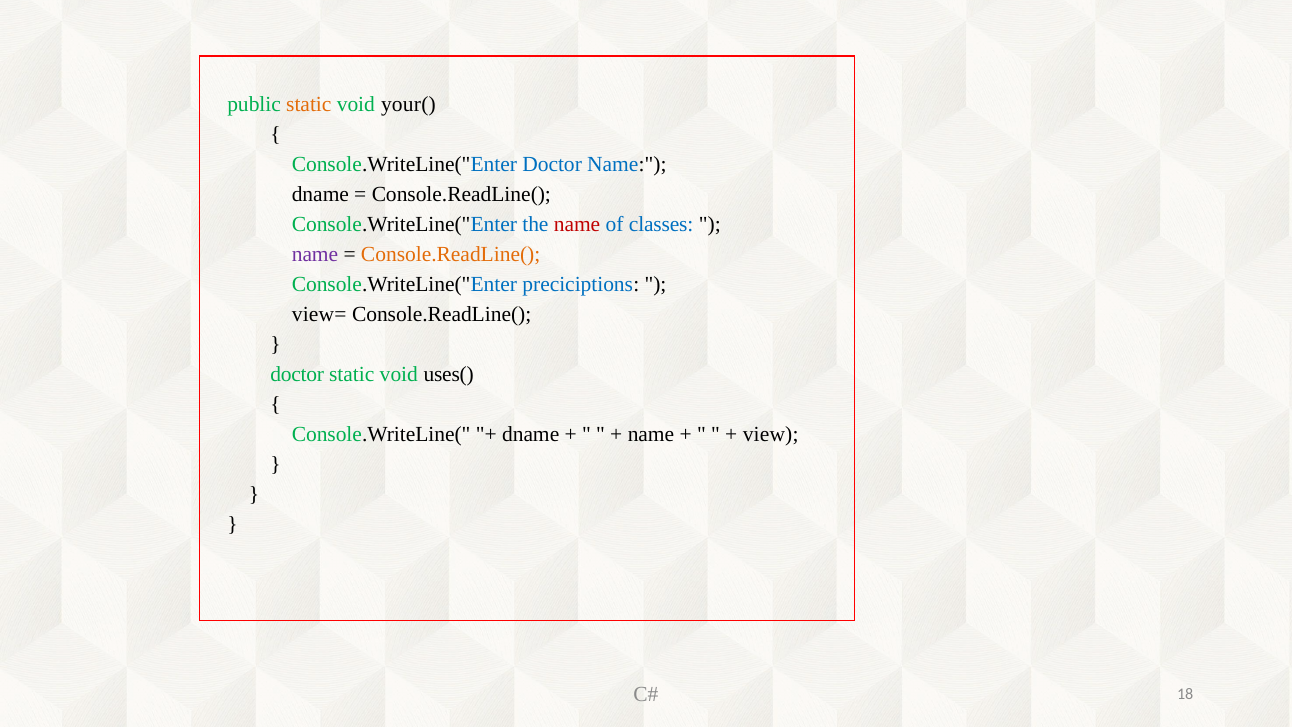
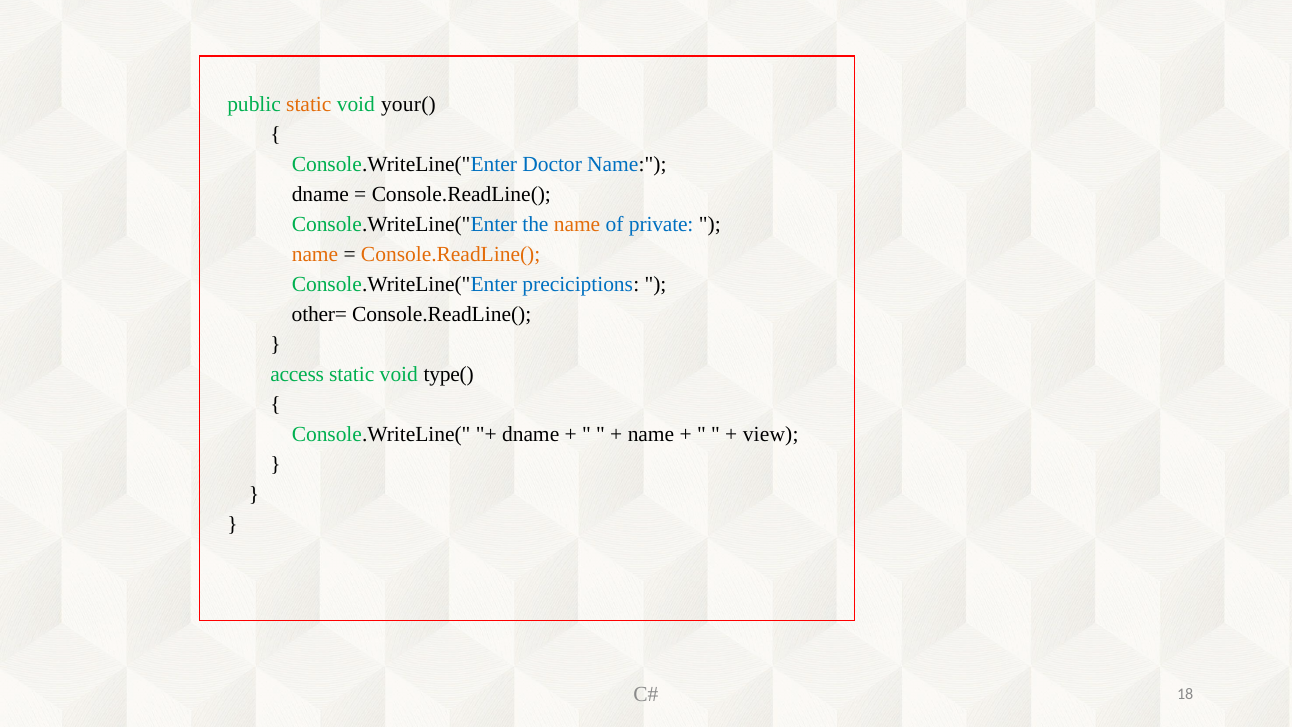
name at (577, 225) colour: red -> orange
classes: classes -> private
name at (315, 255) colour: purple -> orange
view=: view= -> other=
doctor at (297, 374): doctor -> access
uses(: uses( -> type(
